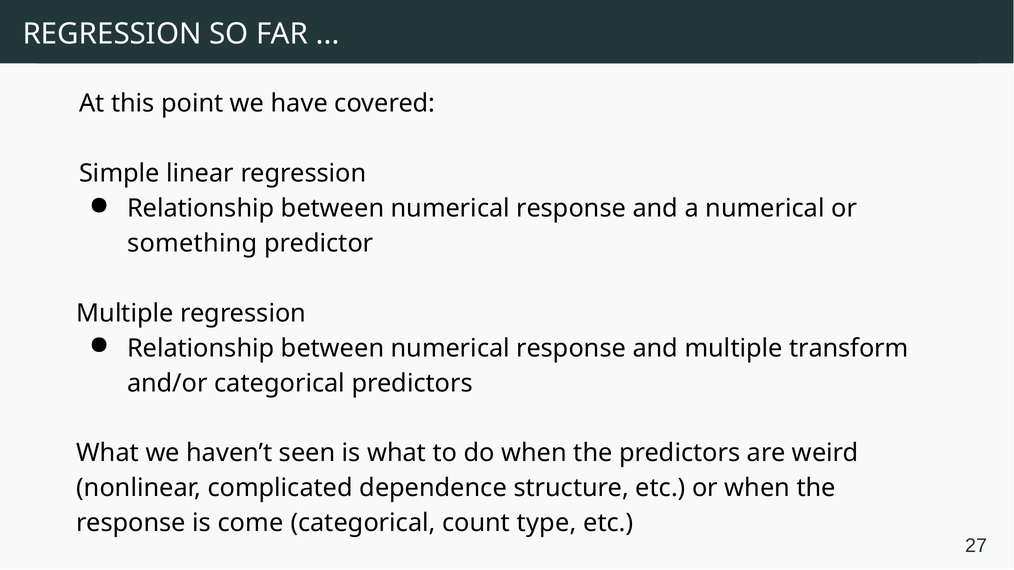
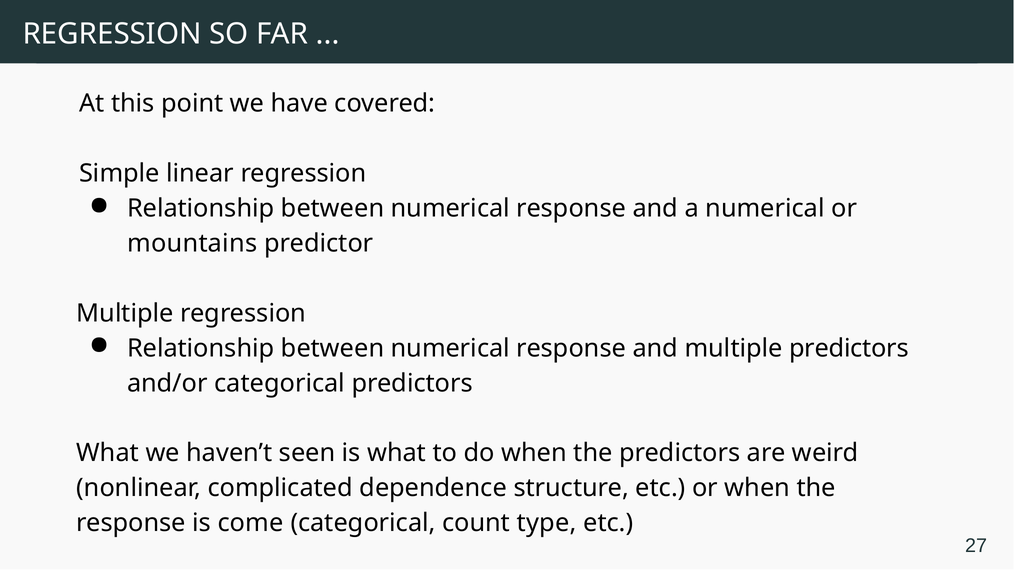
something: something -> mountains
multiple transform: transform -> predictors
